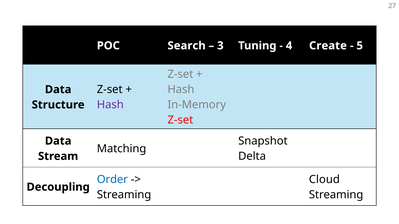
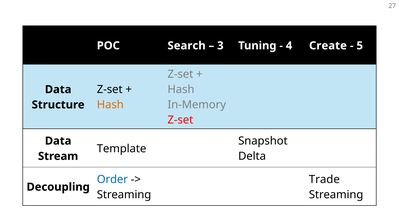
Hash at (110, 105) colour: purple -> orange
Matching: Matching -> Template
Cloud: Cloud -> Trade
